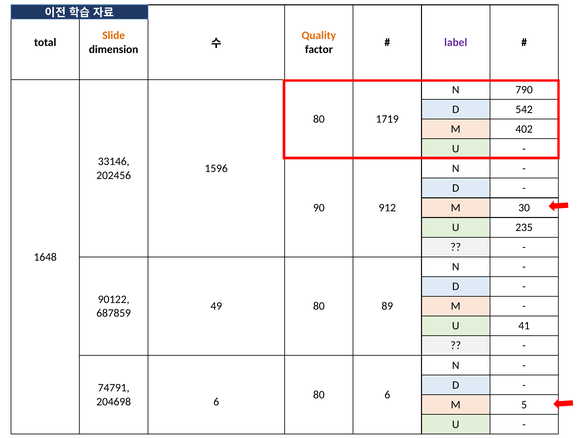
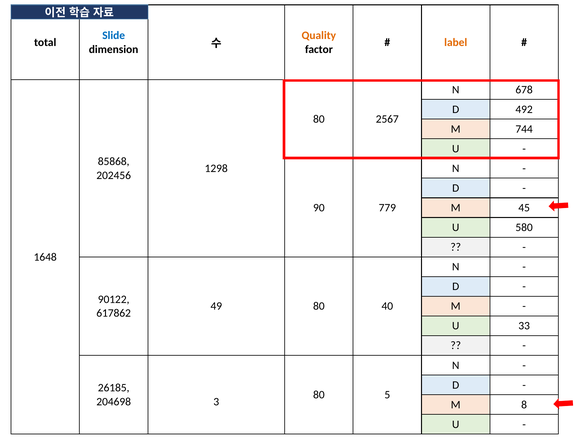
Slide colour: orange -> blue
label colour: purple -> orange
790: 790 -> 678
542: 542 -> 492
1719: 1719 -> 2567
402: 402 -> 744
33146: 33146 -> 85868
1596: 1596 -> 1298
912: 912 -> 779
30: 30 -> 45
235: 235 -> 580
89: 89 -> 40
687859: 687859 -> 617862
41: 41 -> 33
74791: 74791 -> 26185
80 6: 6 -> 5
204698 6: 6 -> 3
5: 5 -> 8
